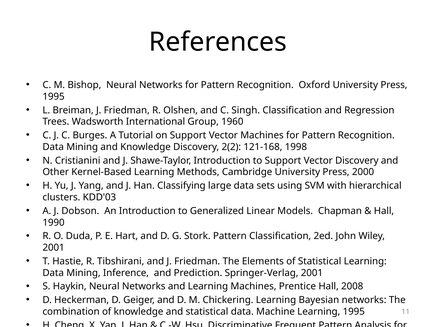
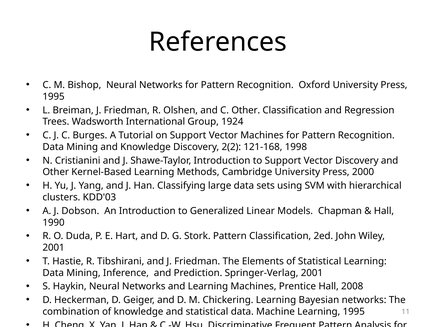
C Singh: Singh -> Other
1960: 1960 -> 1924
